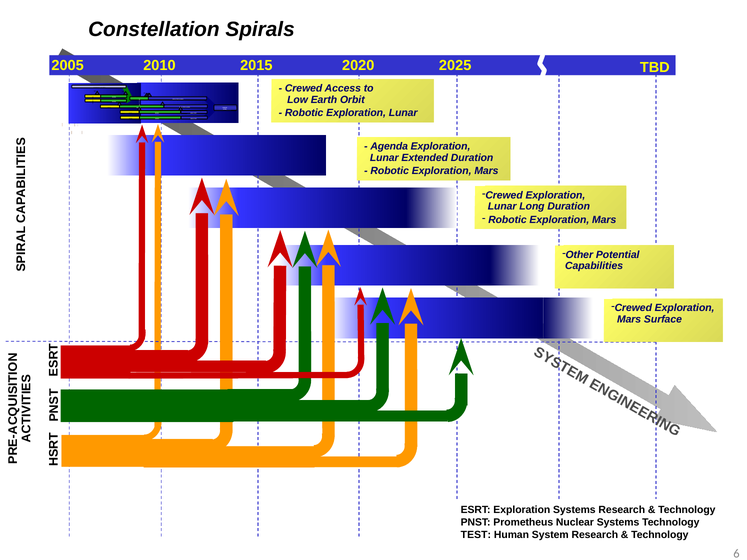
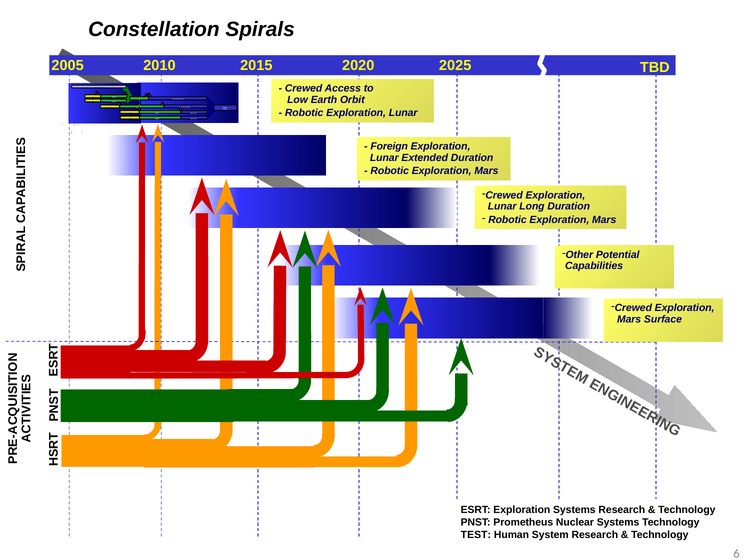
Agenda: Agenda -> Foreign
